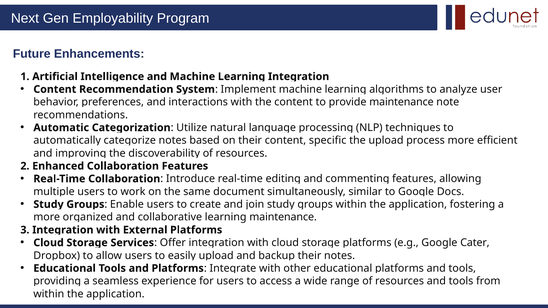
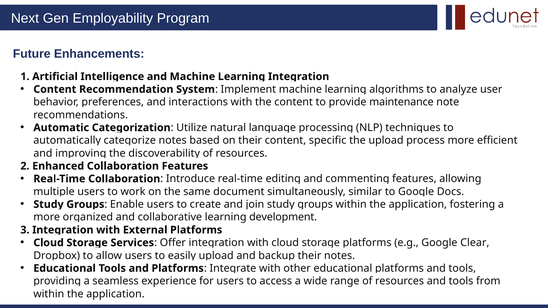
maintenance at (283, 217): maintenance -> development
Cater: Cater -> Clear
